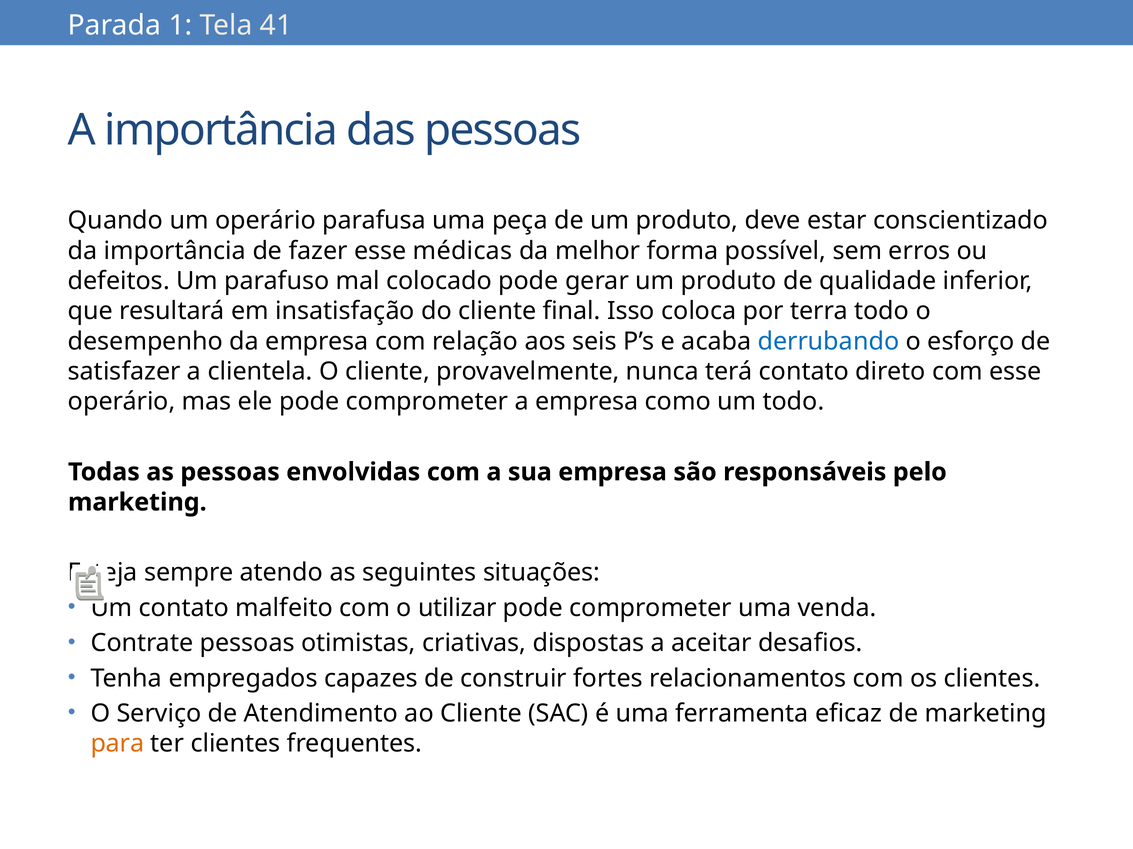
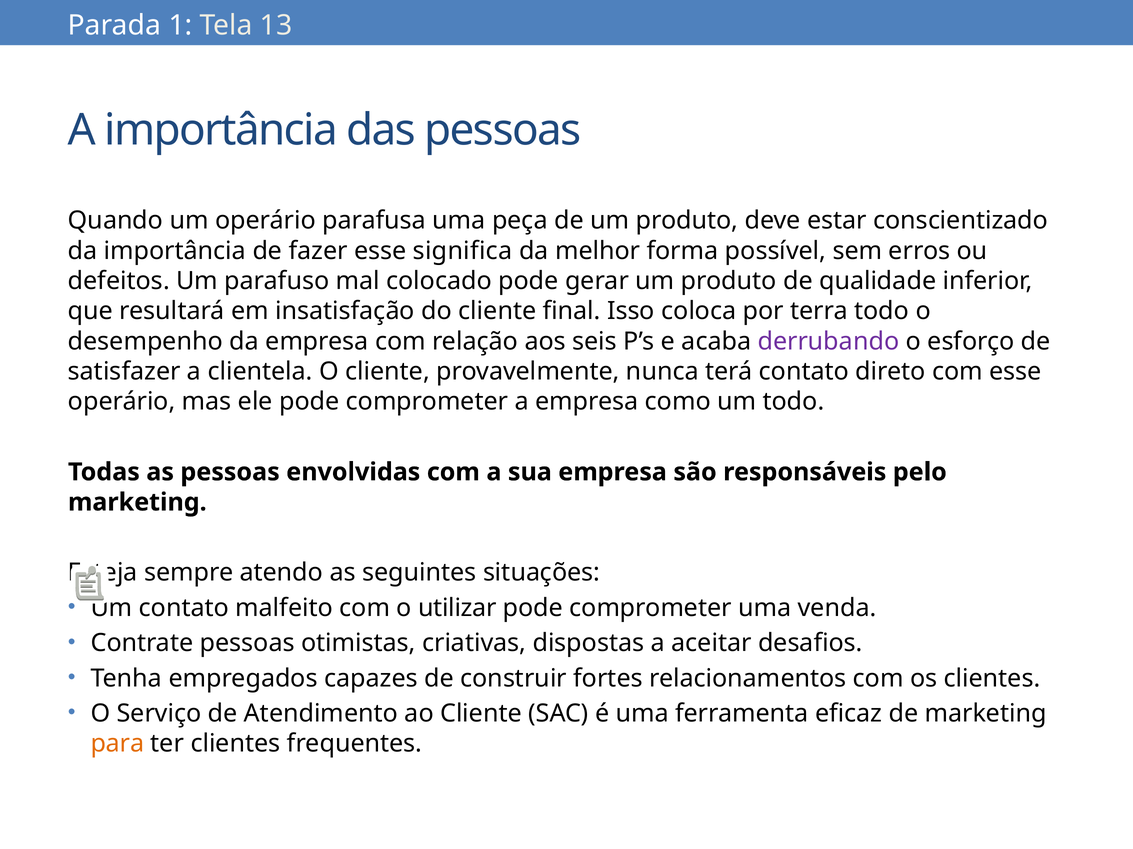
41: 41 -> 13
médicas: médicas -> significa
derrubando colour: blue -> purple
